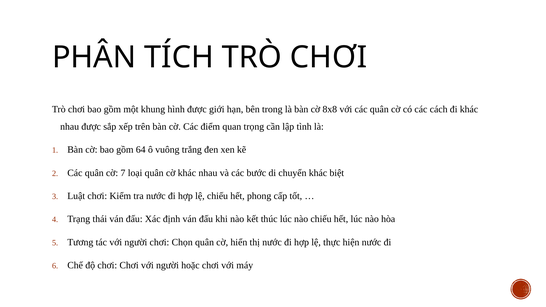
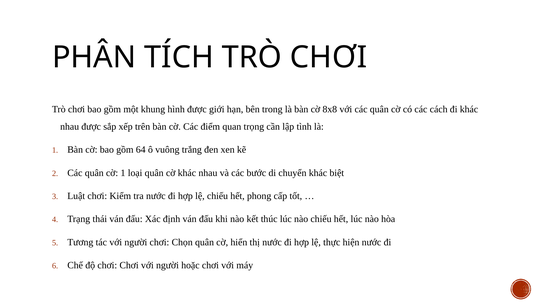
cờ 7: 7 -> 1
